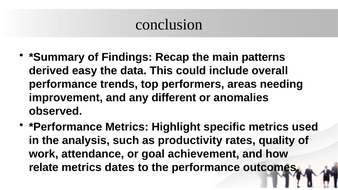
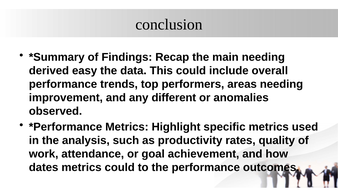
main patterns: patterns -> needing
relate: relate -> dates
metrics dates: dates -> could
